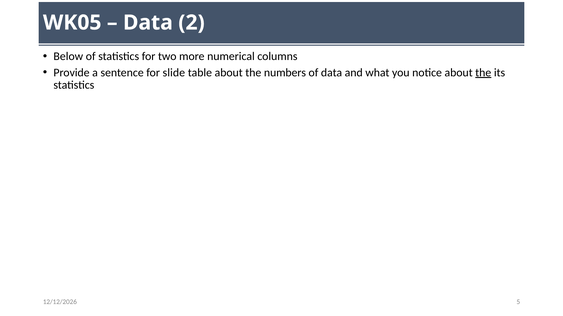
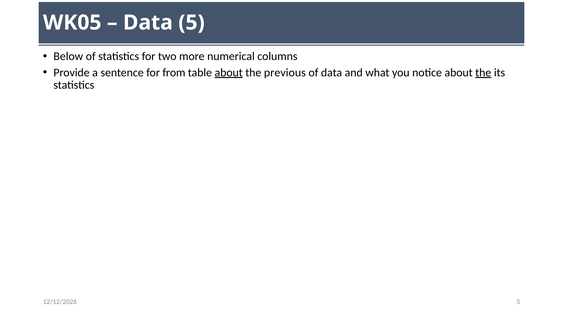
Data 2: 2 -> 5
slide: slide -> from
about at (229, 73) underline: none -> present
numbers: numbers -> previous
